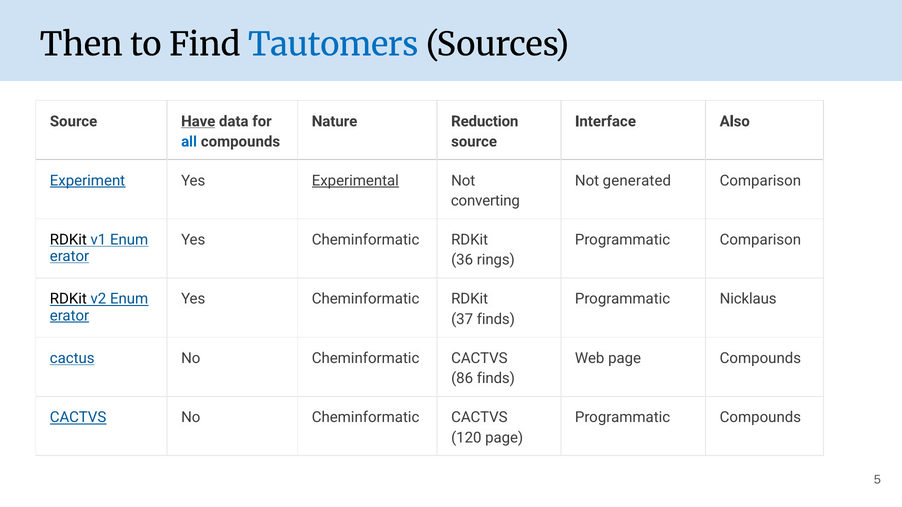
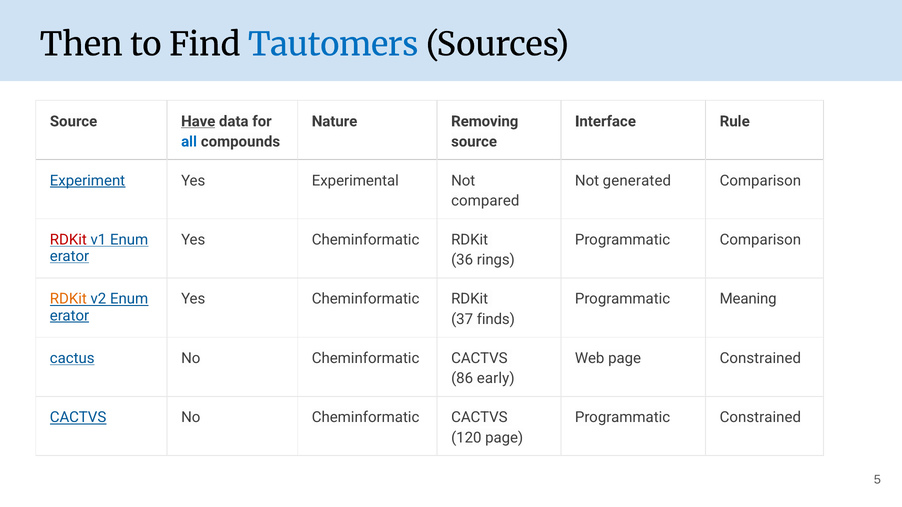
Reduction: Reduction -> Removing
Also: Also -> Rule
Experimental underline: present -> none
converting: converting -> compared
RDKit at (68, 240) colour: black -> red
RDKit at (68, 299) colour: black -> orange
Nicklaus: Nicklaus -> Meaning
page Compounds: Compounds -> Constrained
86 finds: finds -> early
Programmatic Compounds: Compounds -> Constrained
